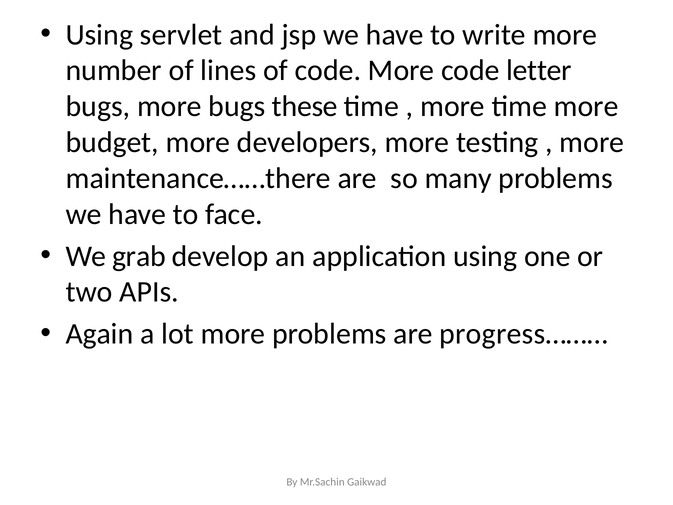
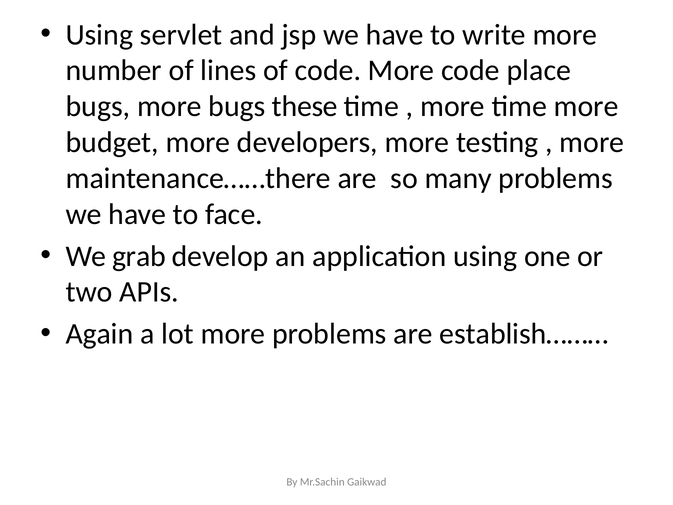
letter: letter -> place
progress………: progress……… -> establish………
